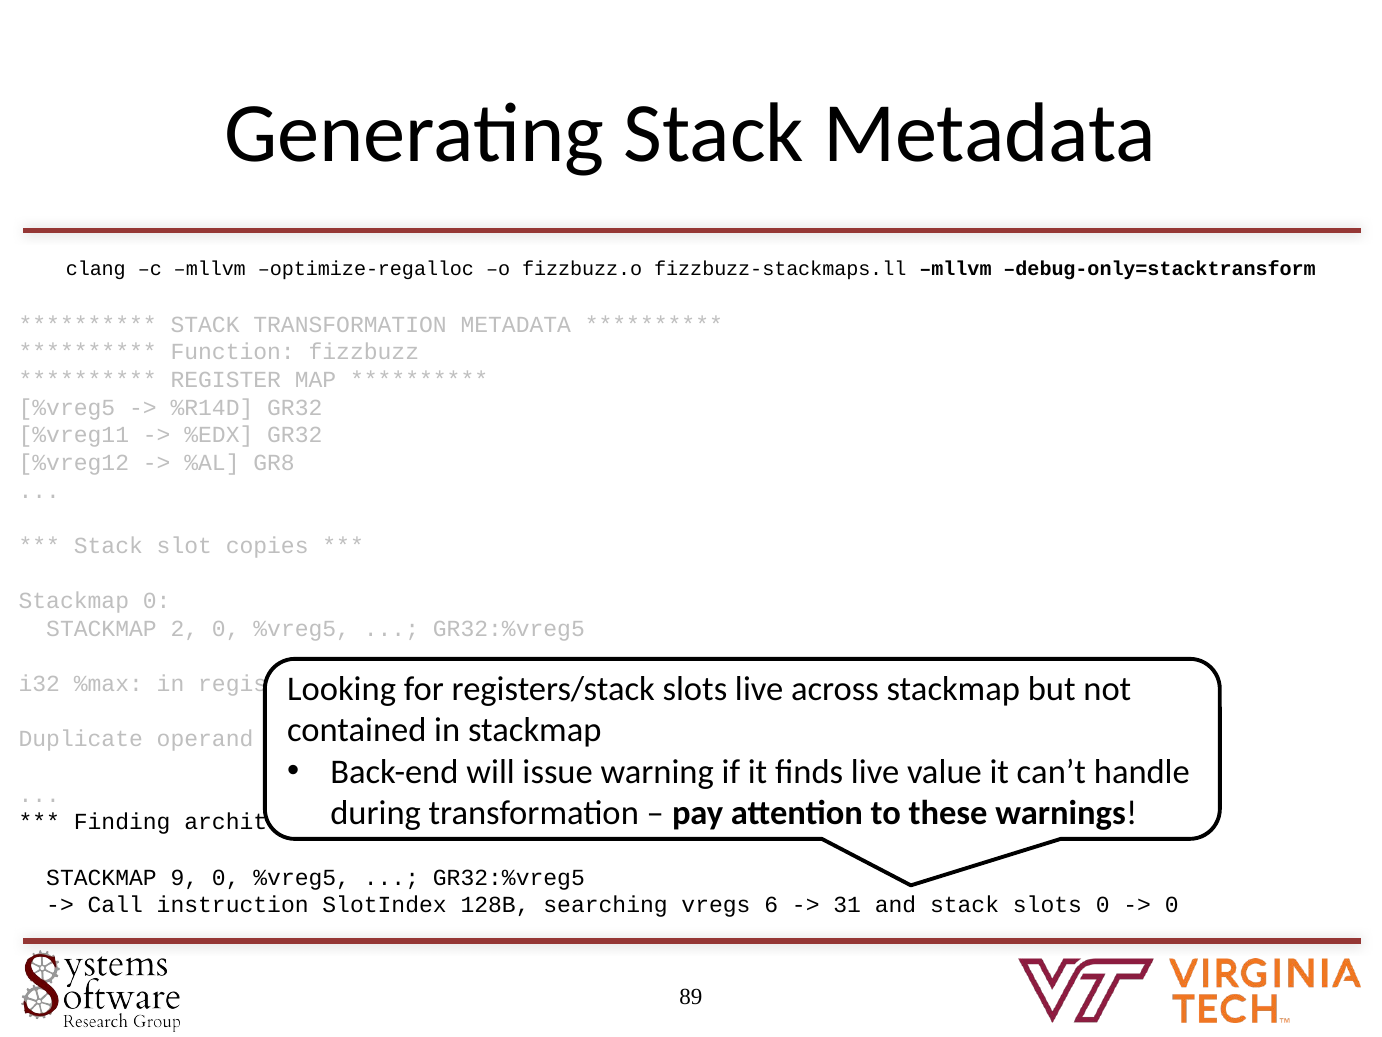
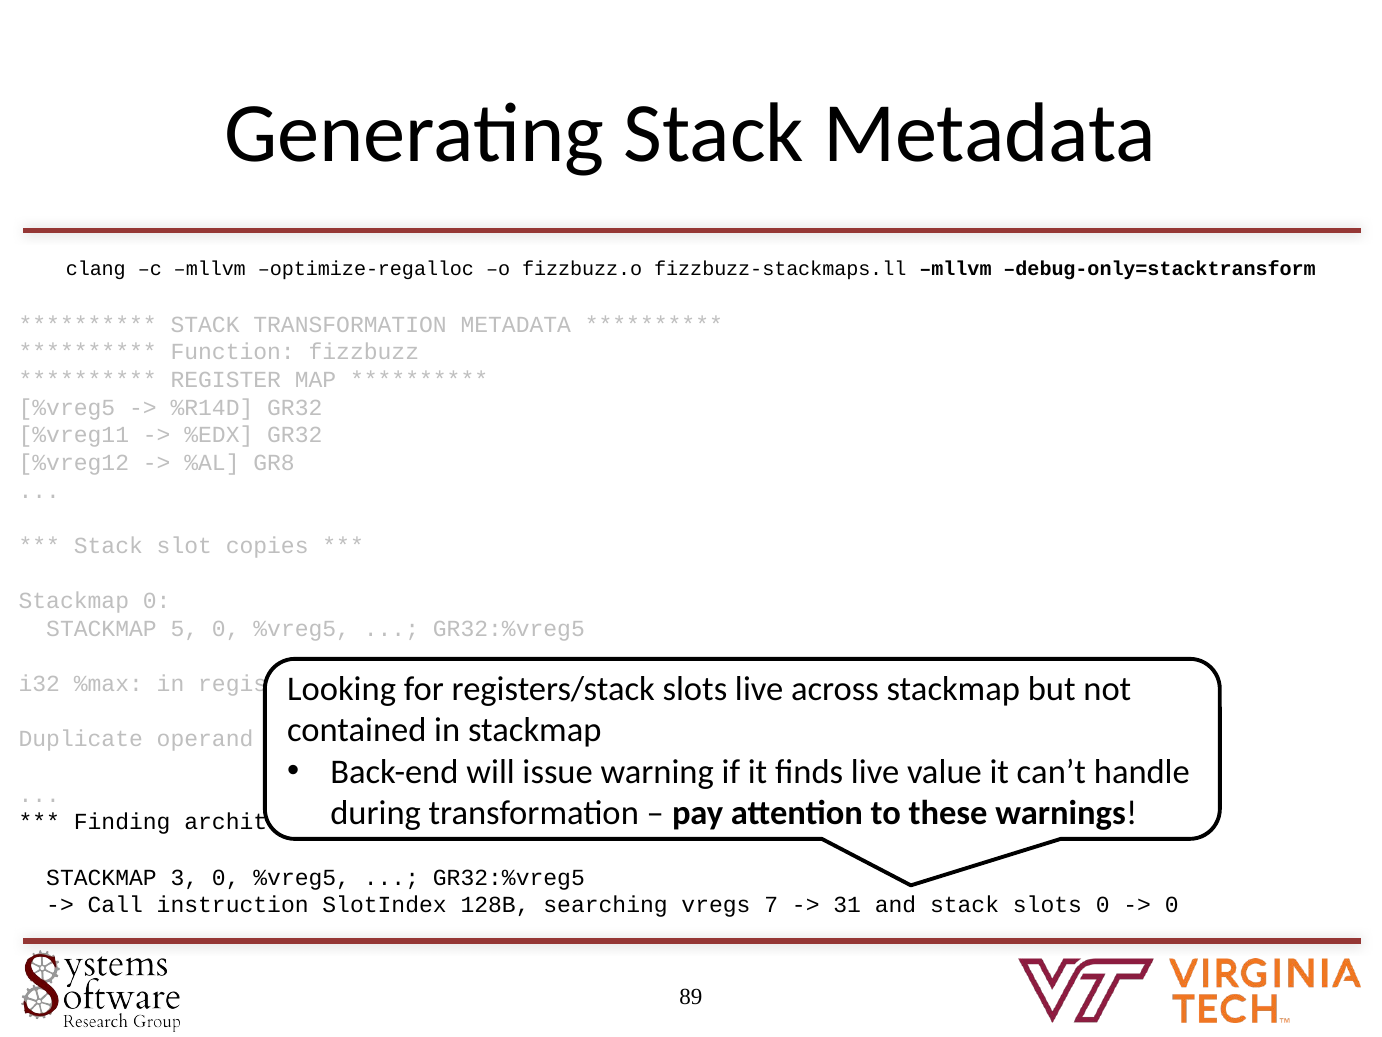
STACKMAP 2: 2 -> 5
9: 9 -> 3
6: 6 -> 7
